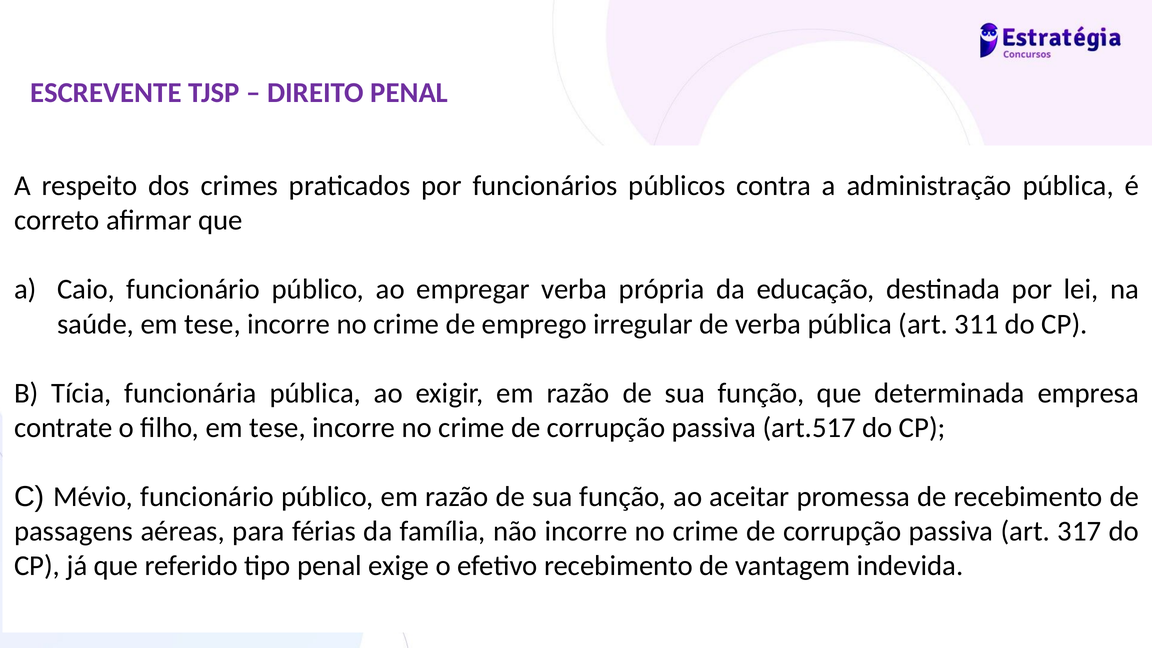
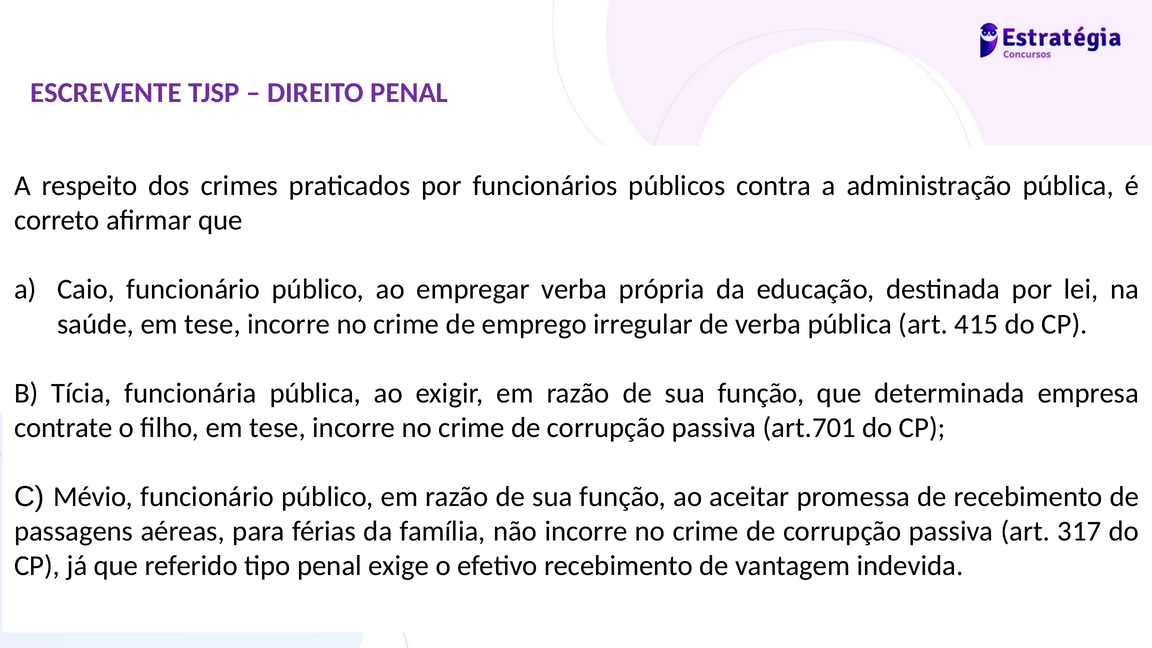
311: 311 -> 415
art.517: art.517 -> art.701
